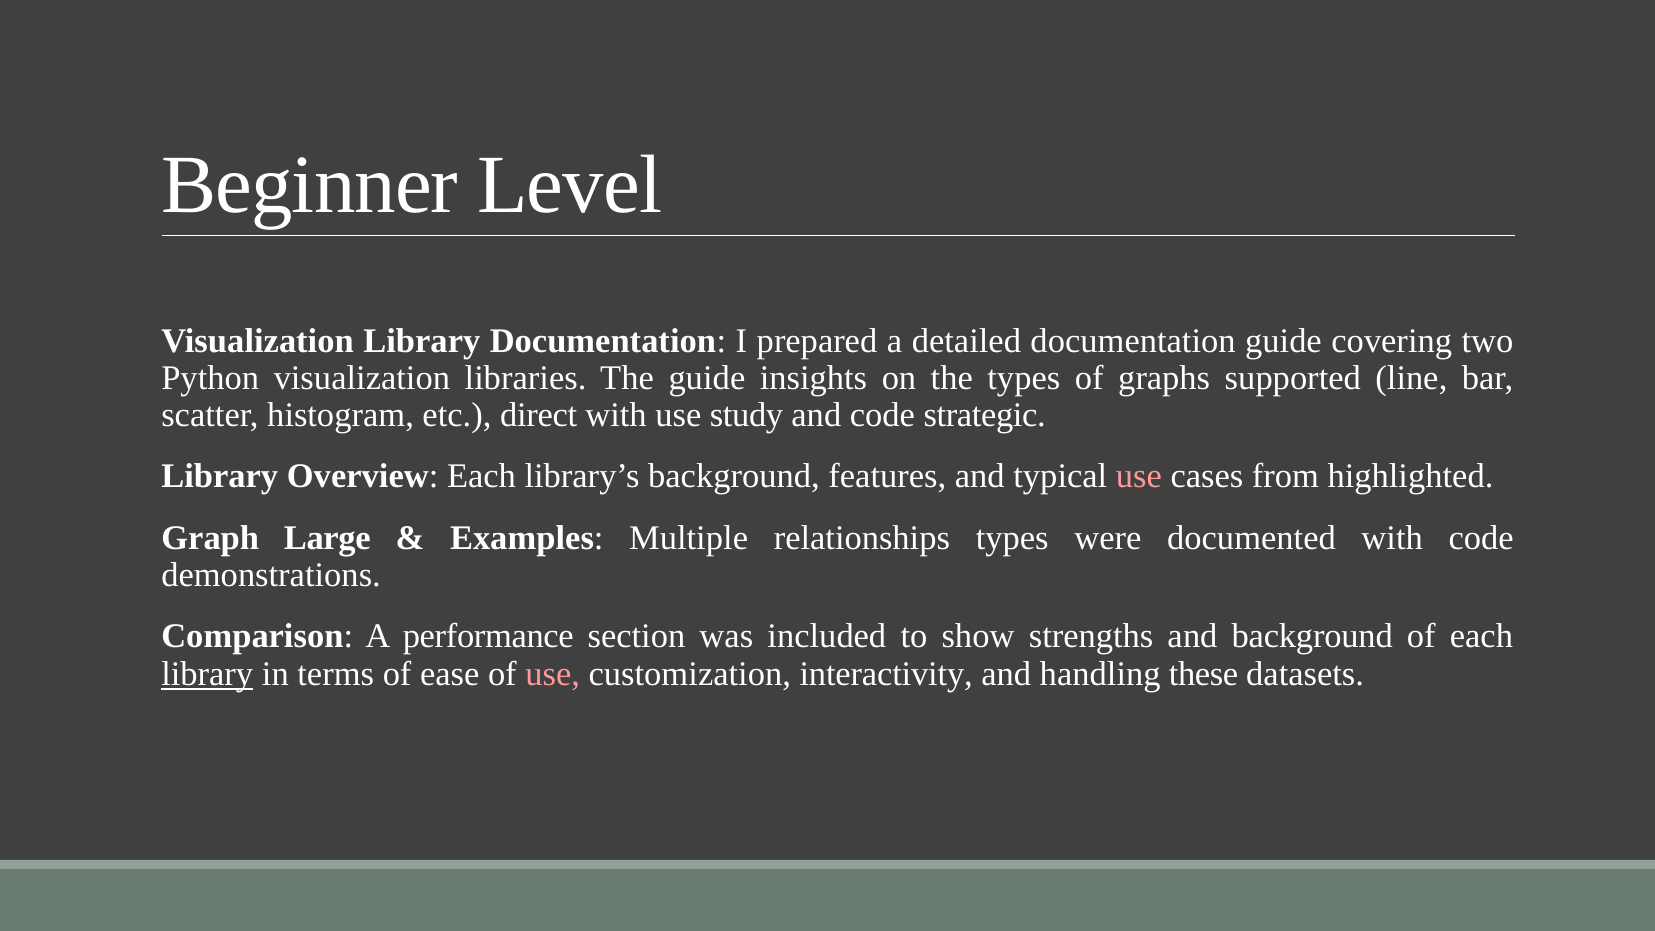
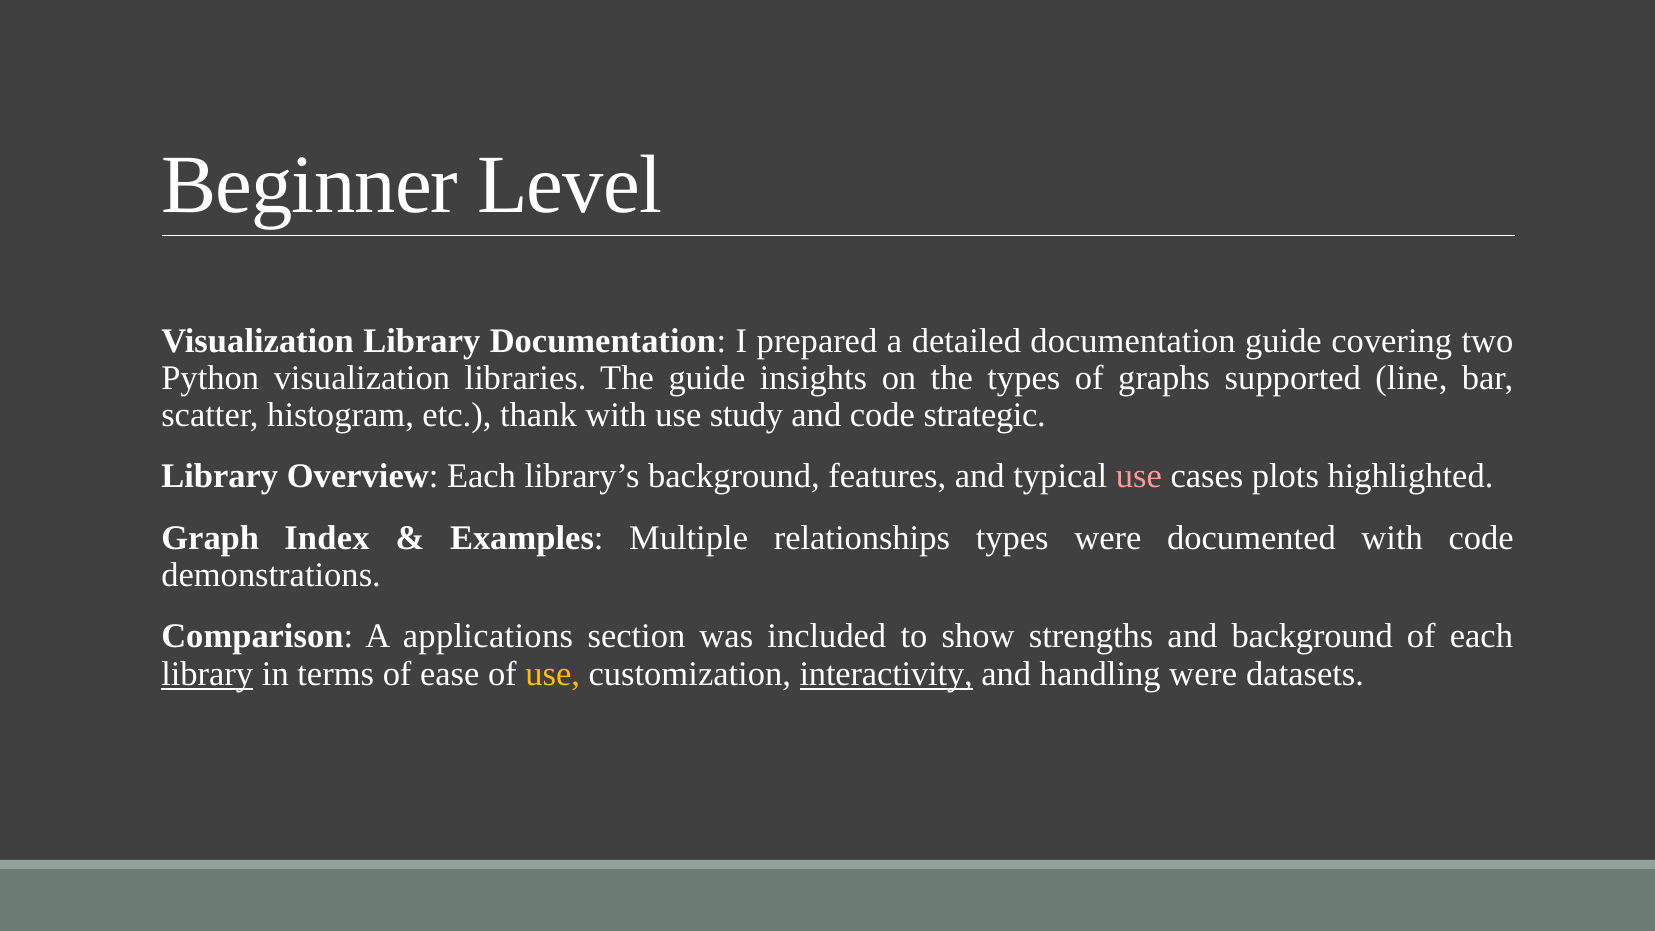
direct: direct -> thank
from: from -> plots
Large: Large -> Index
performance: performance -> applications
use at (553, 674) colour: pink -> yellow
interactivity underline: none -> present
handling these: these -> were
